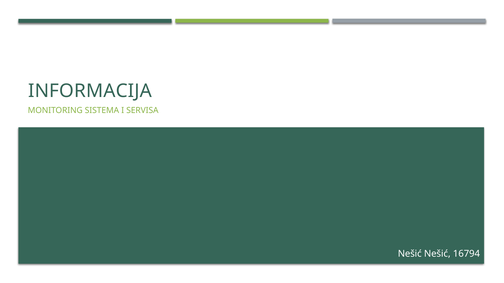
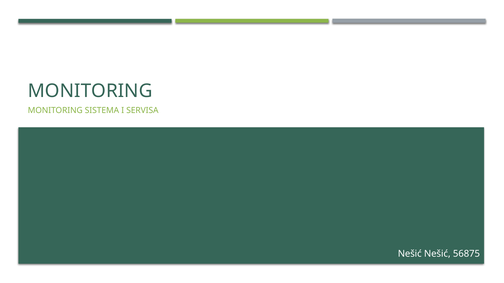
INFORMACIJA at (90, 91): INFORMACIJA -> MONITORING
16794: 16794 -> 56875
